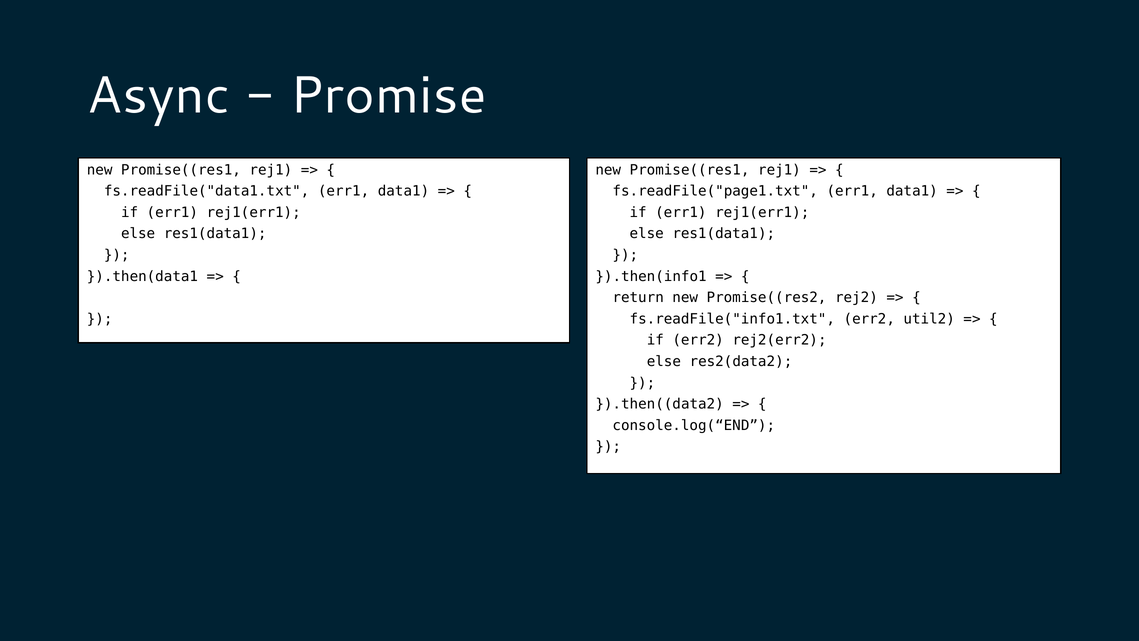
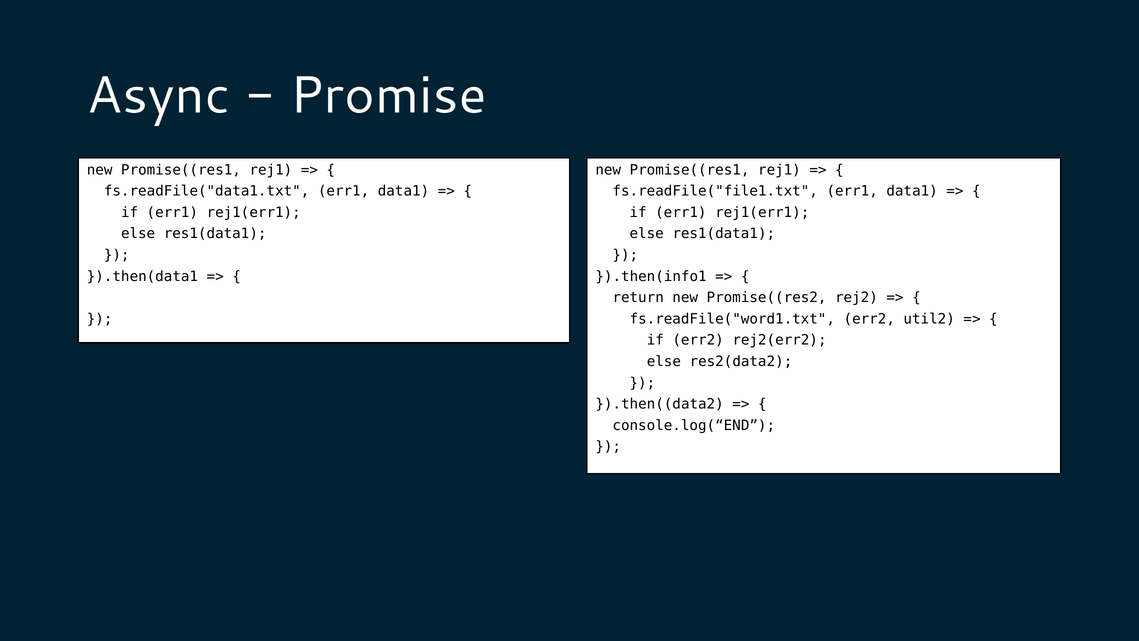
fs.readFile("page1.txt: fs.readFile("page1.txt -> fs.readFile("file1.txt
fs.readFile("info1.txt: fs.readFile("info1.txt -> fs.readFile("word1.txt
